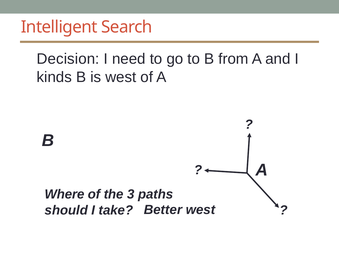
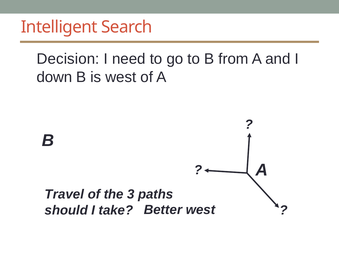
kinds: kinds -> down
Where: Where -> Travel
